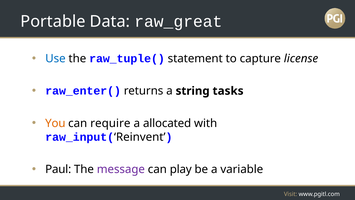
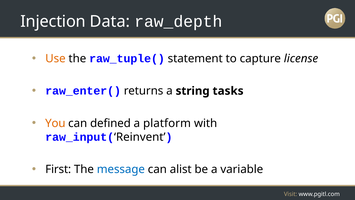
Portable: Portable -> Injection
raw_great: raw_great -> raw_depth
Use colour: blue -> orange
require: require -> defined
allocated: allocated -> platform
Paul: Paul -> First
message colour: purple -> blue
play: play -> alist
